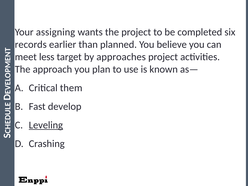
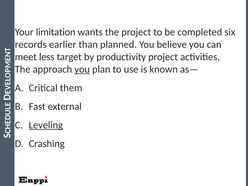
assigning: assigning -> limitation
approaches: approaches -> productivity
you at (82, 69) underline: none -> present
develop: develop -> external
